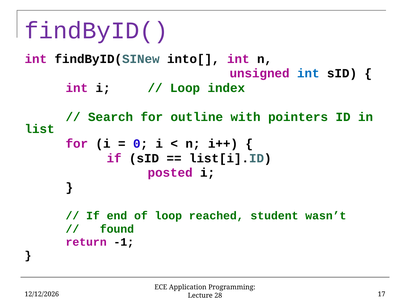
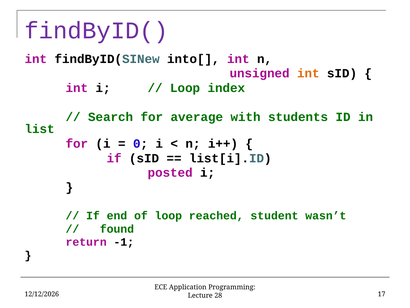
int at (308, 73) colour: blue -> orange
outline: outline -> average
pointers: pointers -> students
